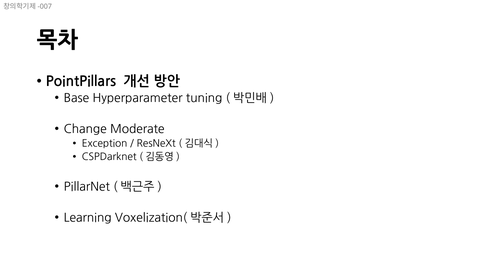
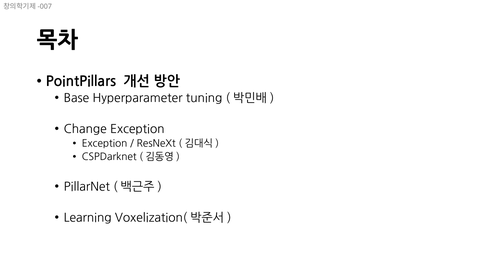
Change Moderate: Moderate -> Exception
